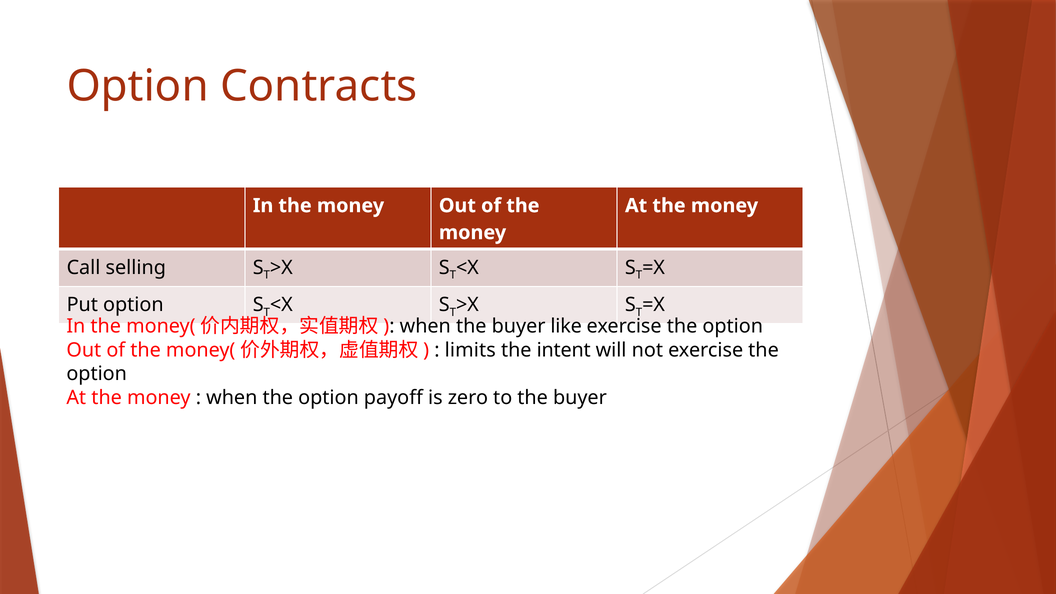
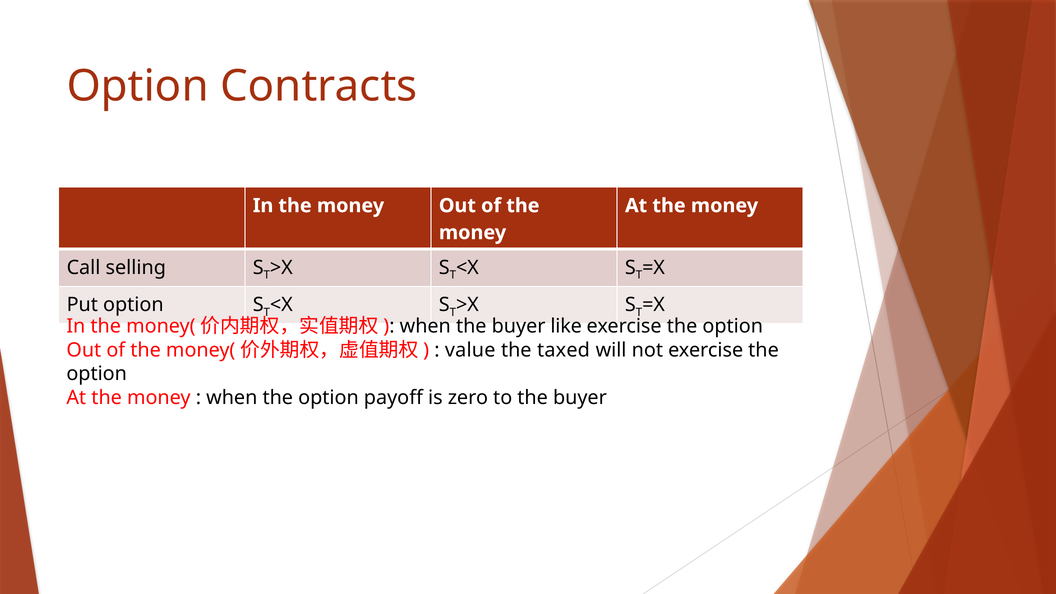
limits: limits -> value
intent: intent -> taxed
